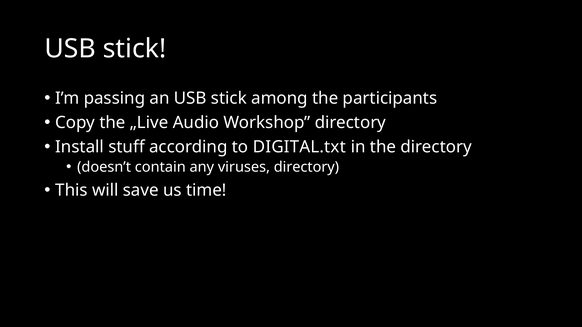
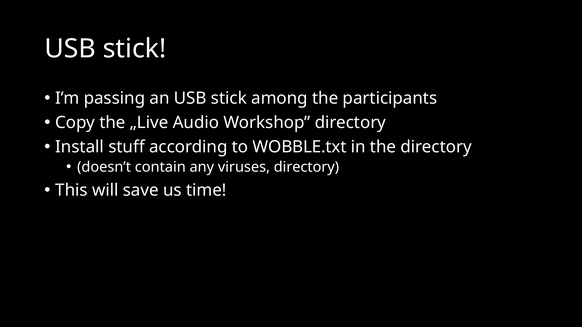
DIGITAL.txt: DIGITAL.txt -> WOBBLE.txt
